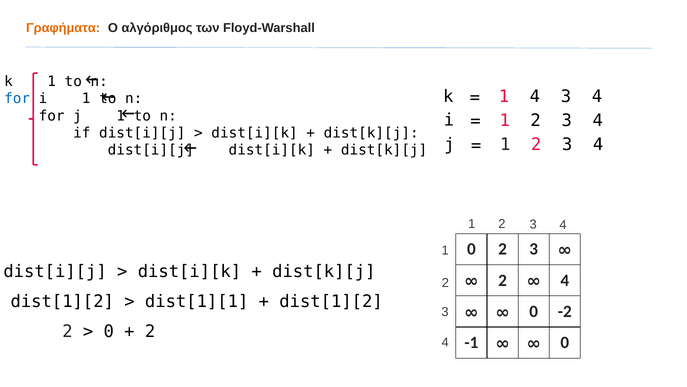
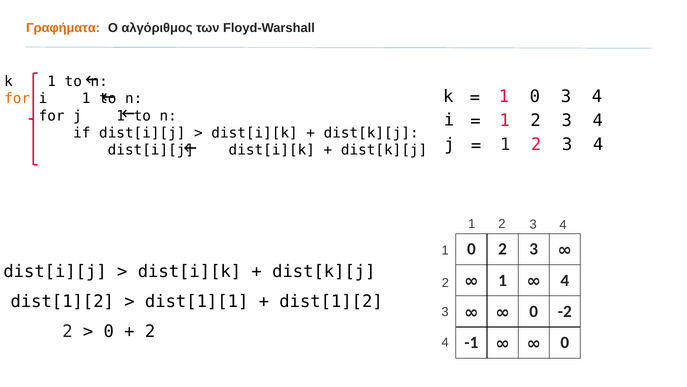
1 4: 4 -> 0
for at (17, 98) colour: blue -> orange
2 at (503, 280): 2 -> 1
